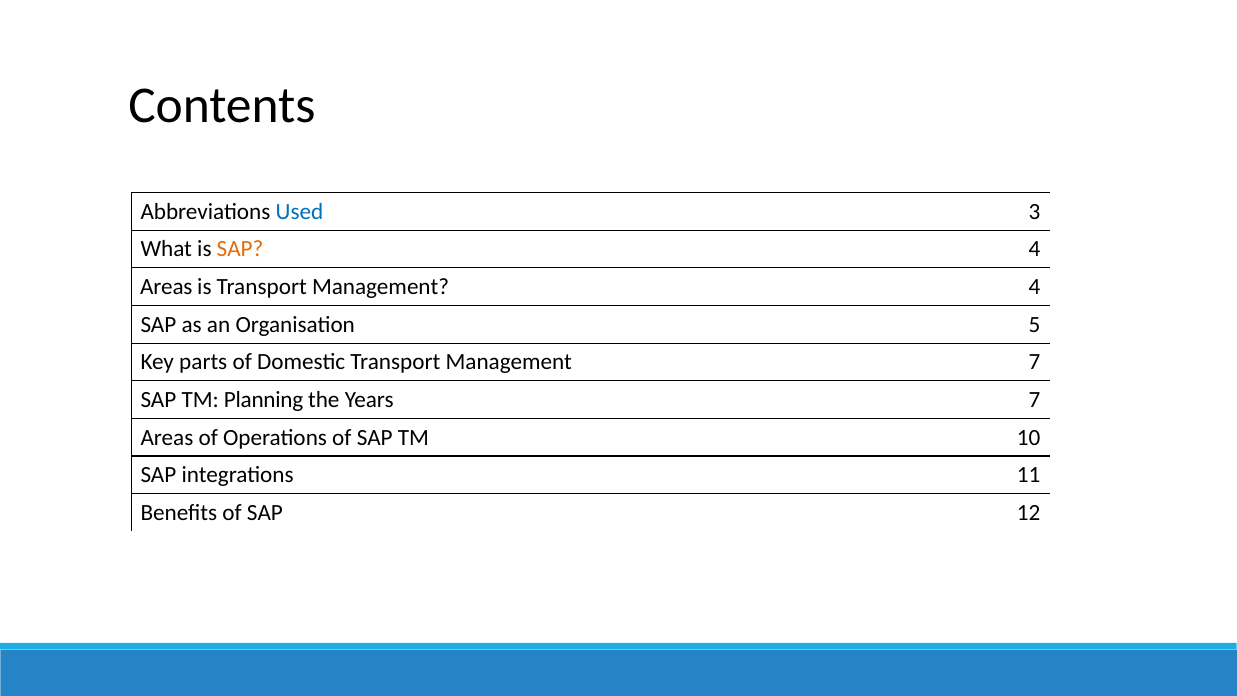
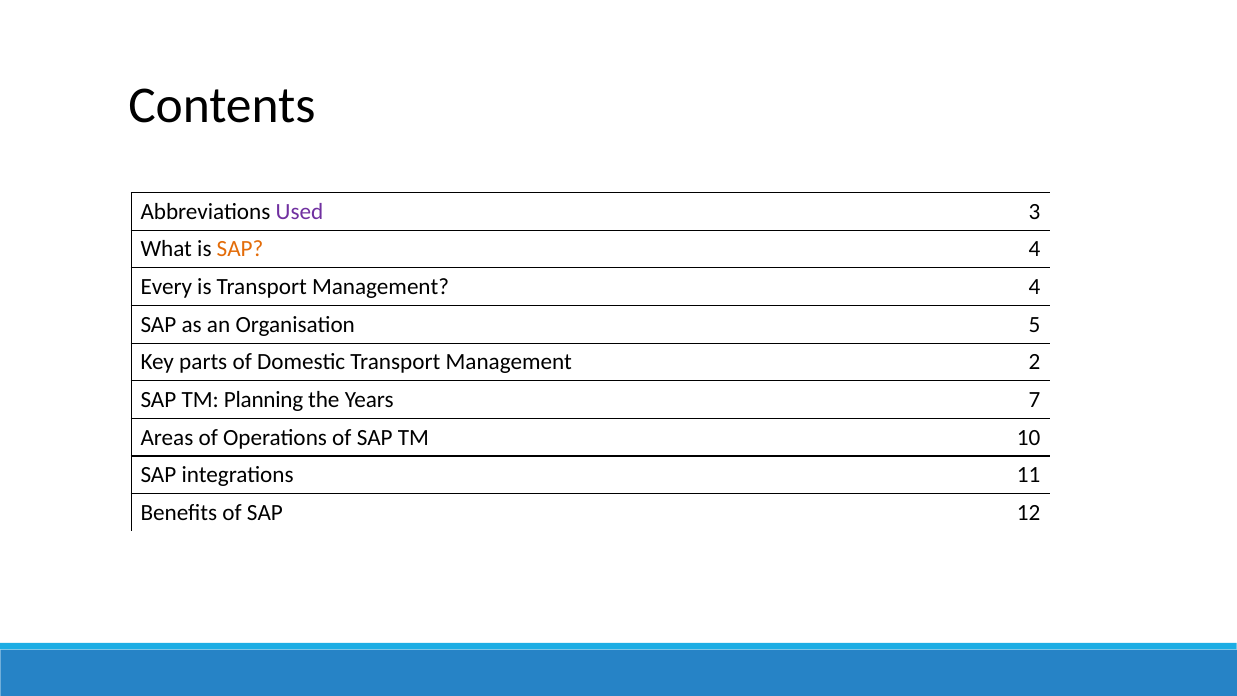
Used colour: blue -> purple
Areas at (166, 287): Areas -> Every
Management 7: 7 -> 2
